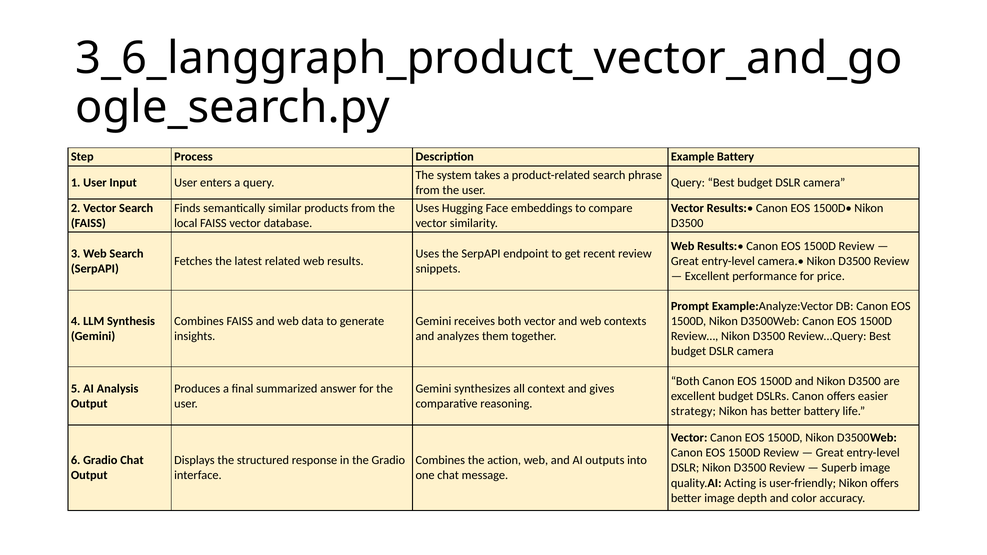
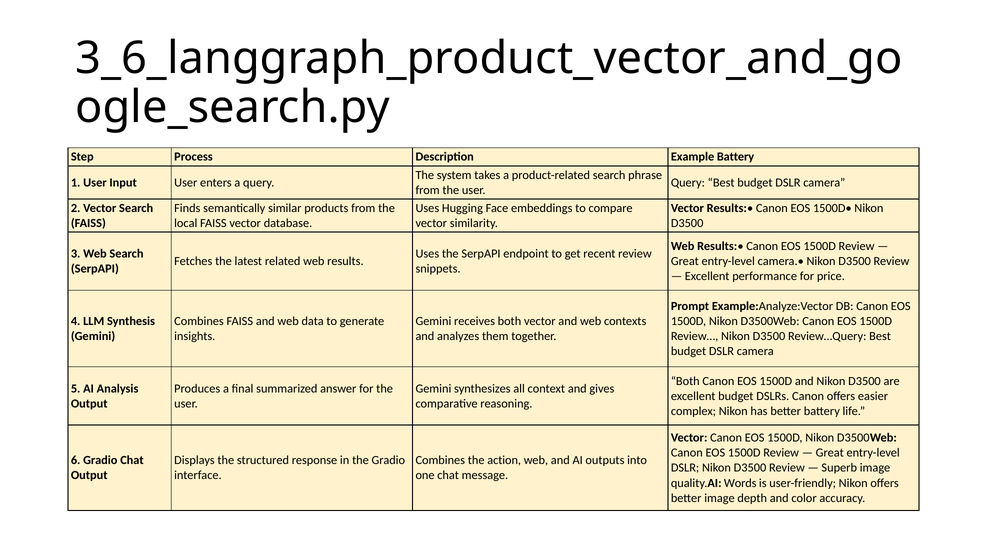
strategy: strategy -> complex
Acting: Acting -> Words
